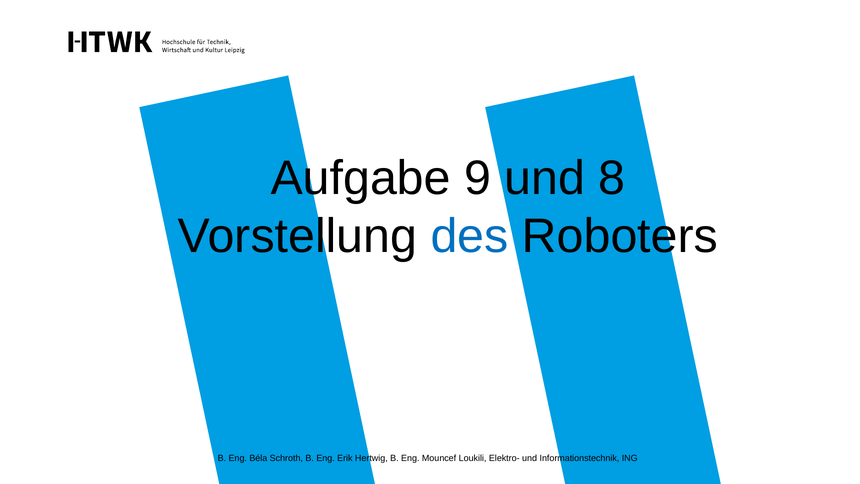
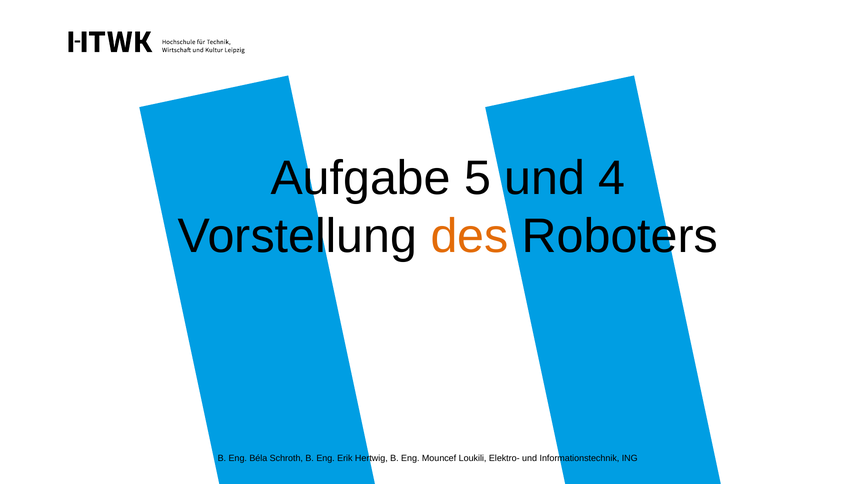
9: 9 -> 5
8: 8 -> 4
des colour: blue -> orange
